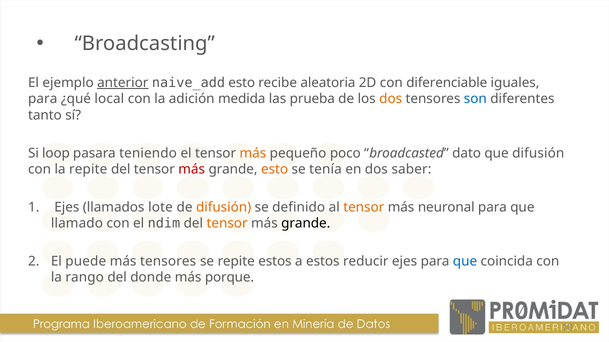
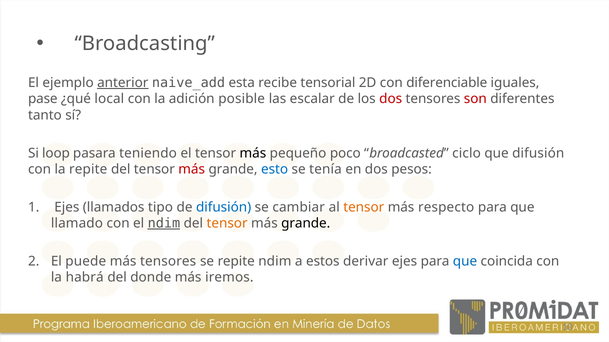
naive_add esto: esto -> esta
aleatoria: aleatoria -> tensorial
para at (43, 99): para -> pase
medida: medida -> posible
prueba: prueba -> escalar
dos at (391, 99) colour: orange -> red
son colour: blue -> red
más at (253, 153) colour: orange -> black
dato: dato -> ciclo
esto at (275, 170) colour: orange -> blue
saber: saber -> pesos
lote: lote -> tipo
difusión at (224, 207) colour: orange -> blue
definido: definido -> cambiar
neuronal: neuronal -> respecto
ndim at (164, 224) underline: none -> present
repite estos: estos -> ndim
reducir: reducir -> derivar
rango: rango -> habrá
porque: porque -> iremos
